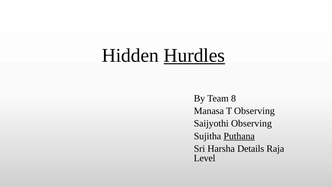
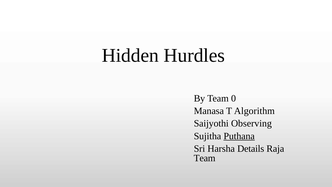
Hurdles underline: present -> none
8: 8 -> 0
T Observing: Observing -> Algorithm
Level at (205, 158): Level -> Team
